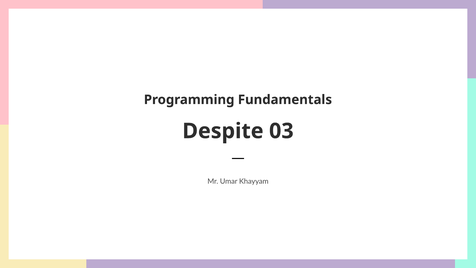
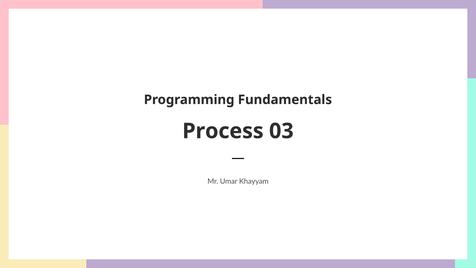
Despite: Despite -> Process
